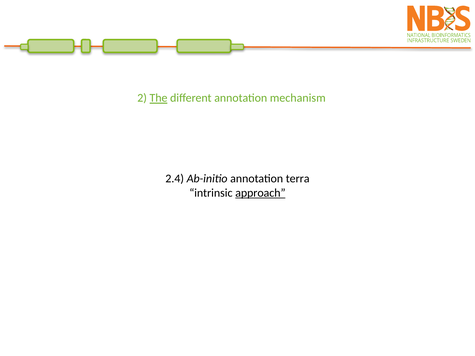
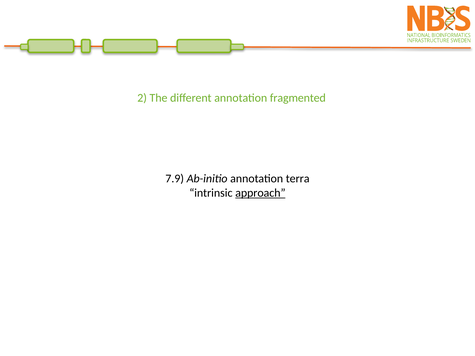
The underline: present -> none
mechanism: mechanism -> fragmented
2.4: 2.4 -> 7.9
